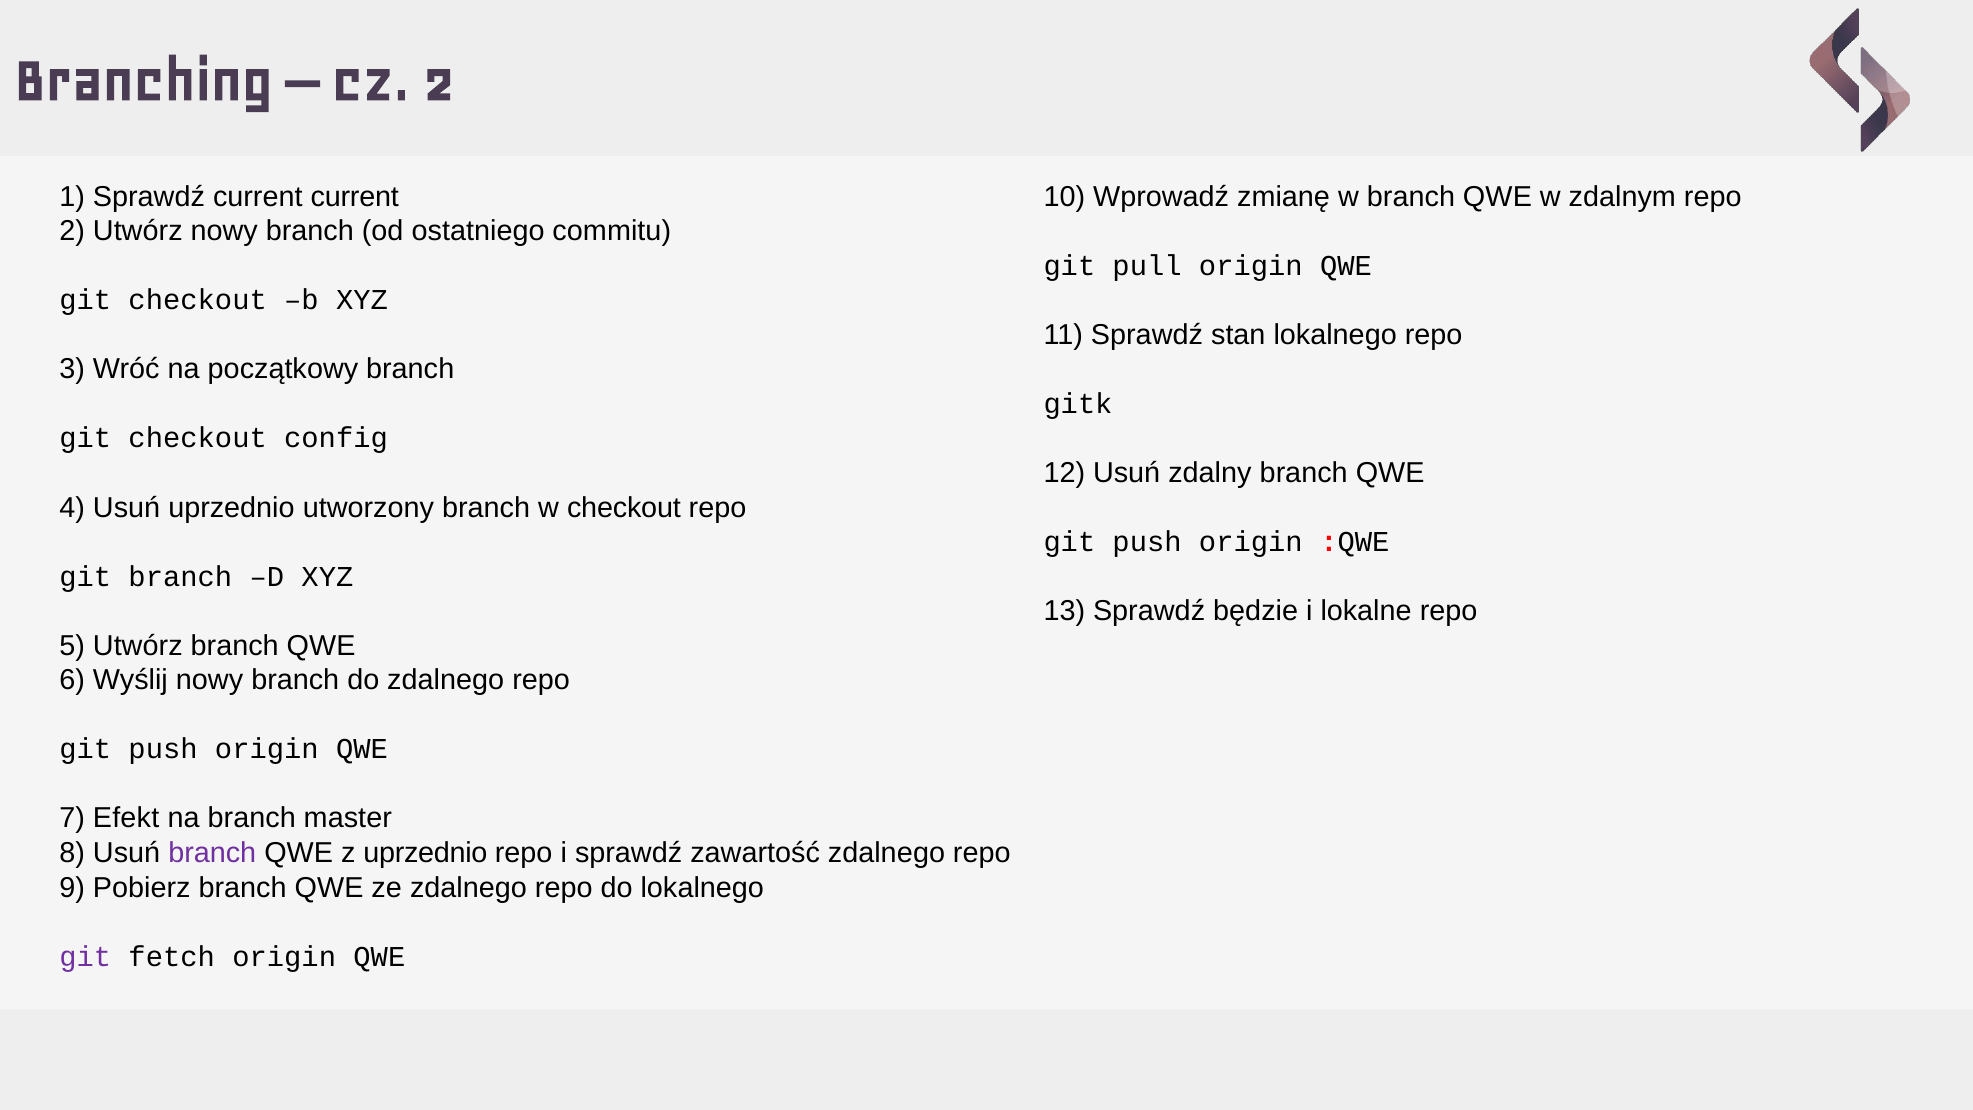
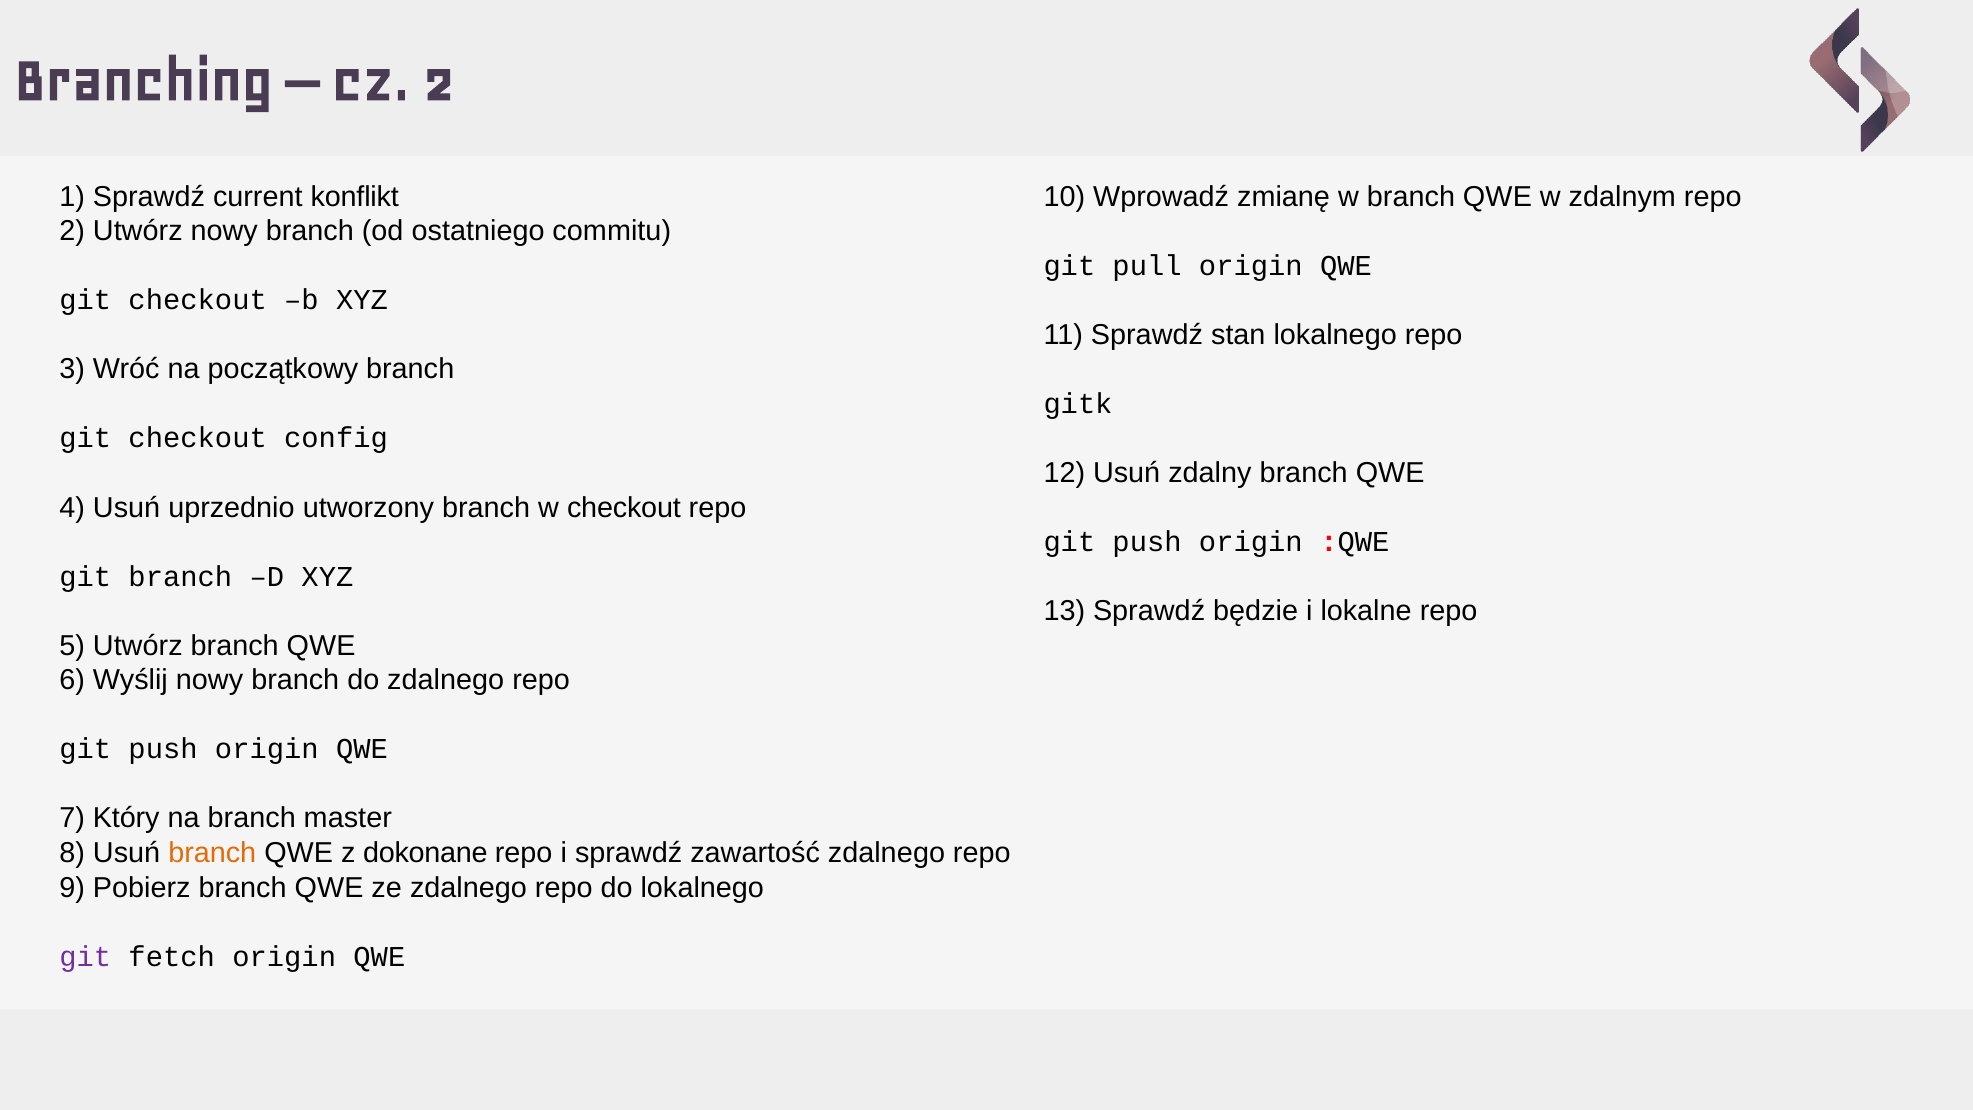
current current: current -> konflikt
Efekt: Efekt -> Który
branch at (212, 853) colour: purple -> orange
z uprzednio: uprzednio -> dokonane
